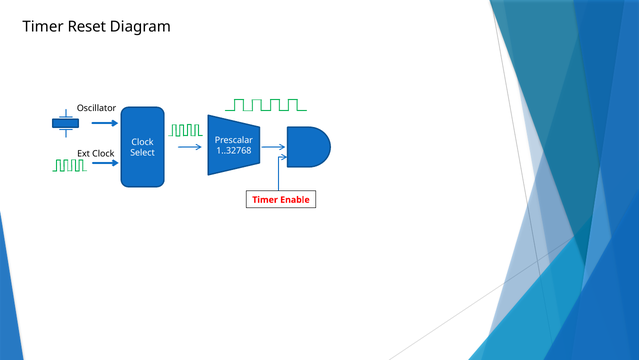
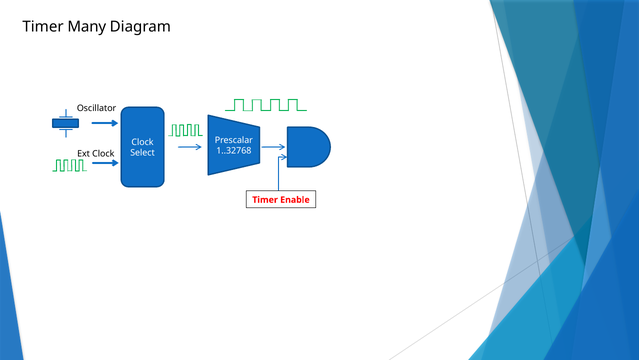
Reset: Reset -> Many
